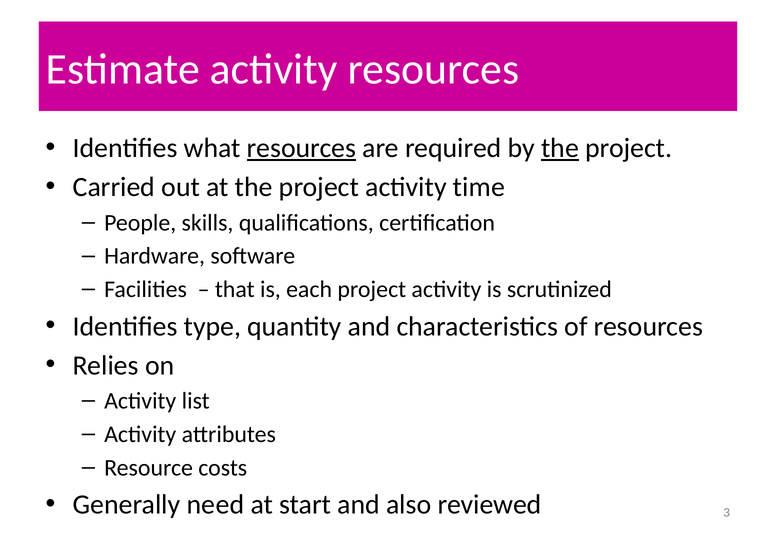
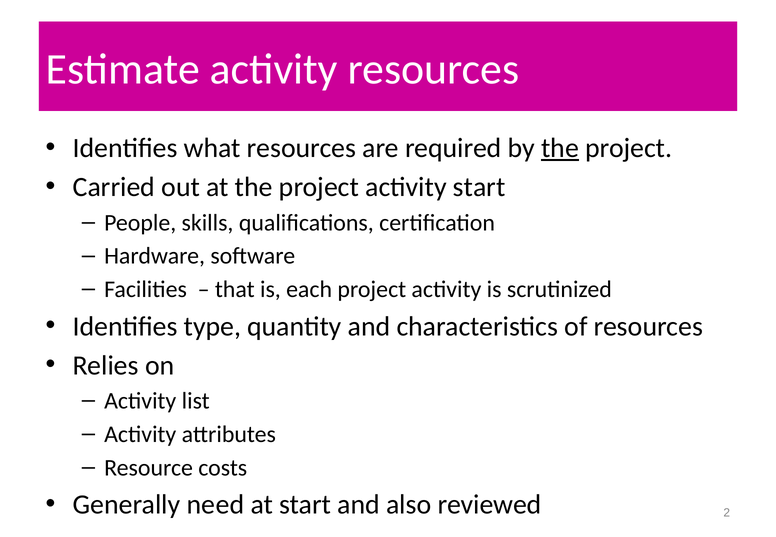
resources at (301, 148) underline: present -> none
activity time: time -> start
3: 3 -> 2
